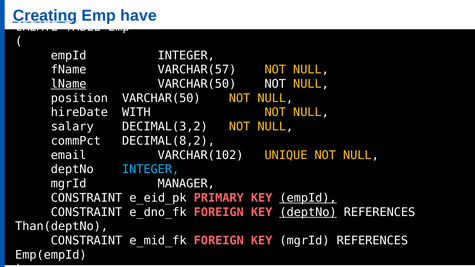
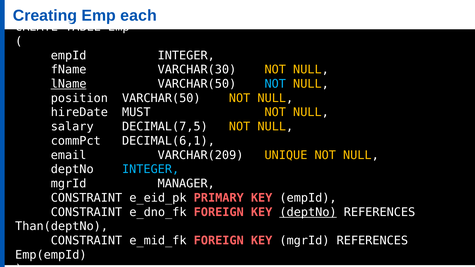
Creating underline: present -> none
have: have -> each
VARCHAR(57: VARCHAR(57 -> VARCHAR(30
NOT at (275, 84) colour: white -> light blue
WITH: WITH -> MUST
DECIMAL(3,2: DECIMAL(3,2 -> DECIMAL(7,5
DECIMAL(8,2: DECIMAL(8,2 -> DECIMAL(6,1
VARCHAR(102: VARCHAR(102 -> VARCHAR(209
empId at (308, 198) underline: present -> none
